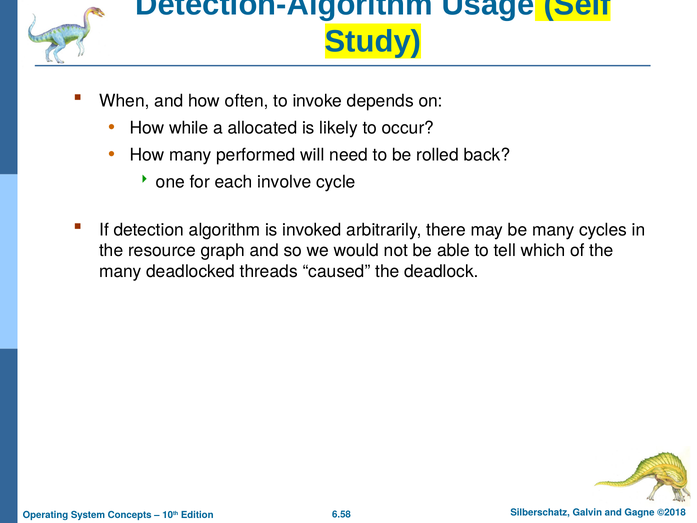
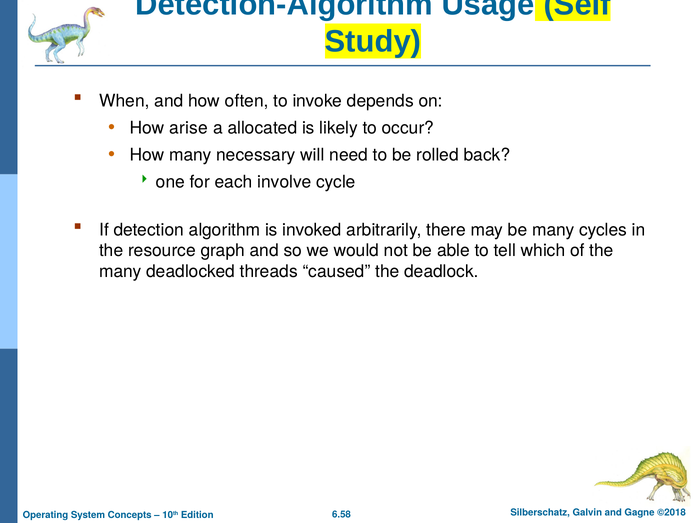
while: while -> arise
performed: performed -> necessary
